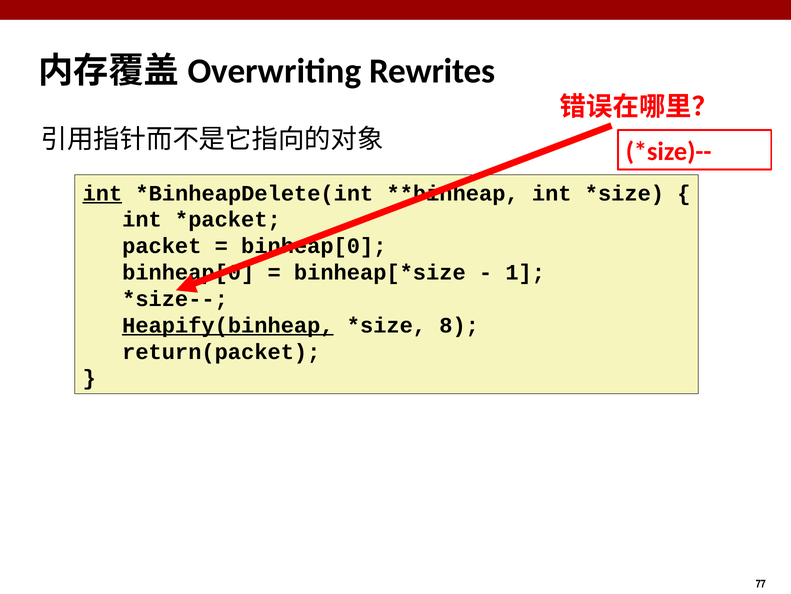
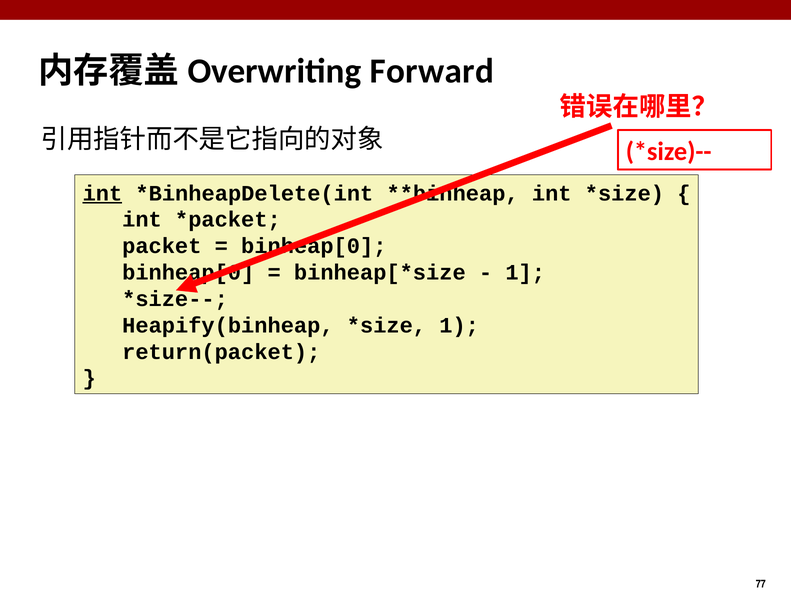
Rewrites: Rewrites -> Forward
Heapify(binheap underline: present -> none
8 at (459, 325): 8 -> 1
